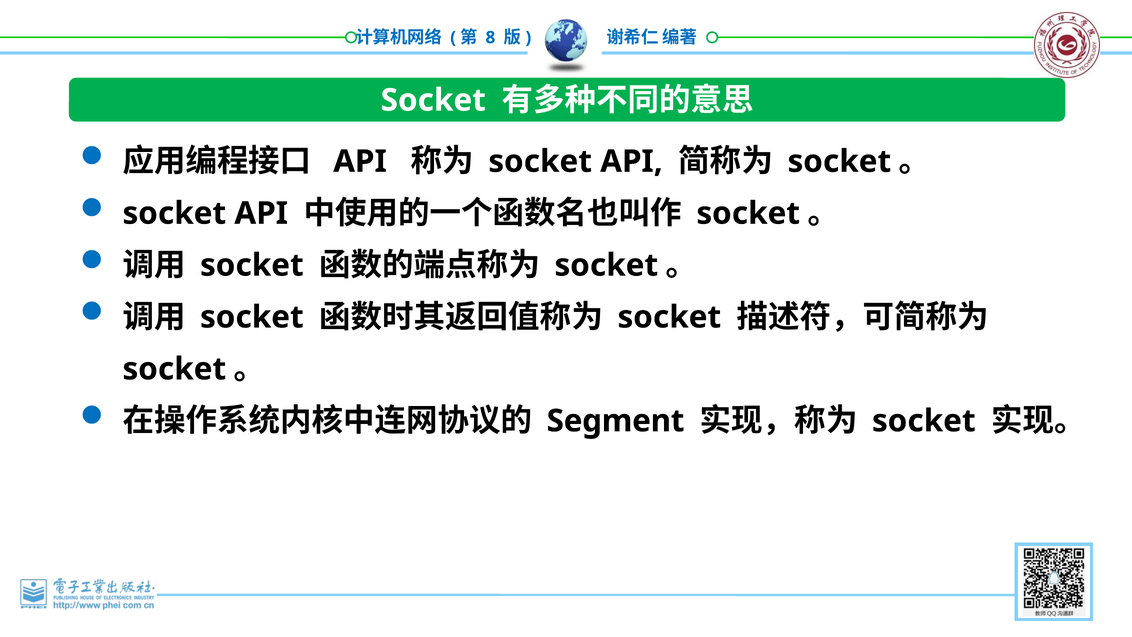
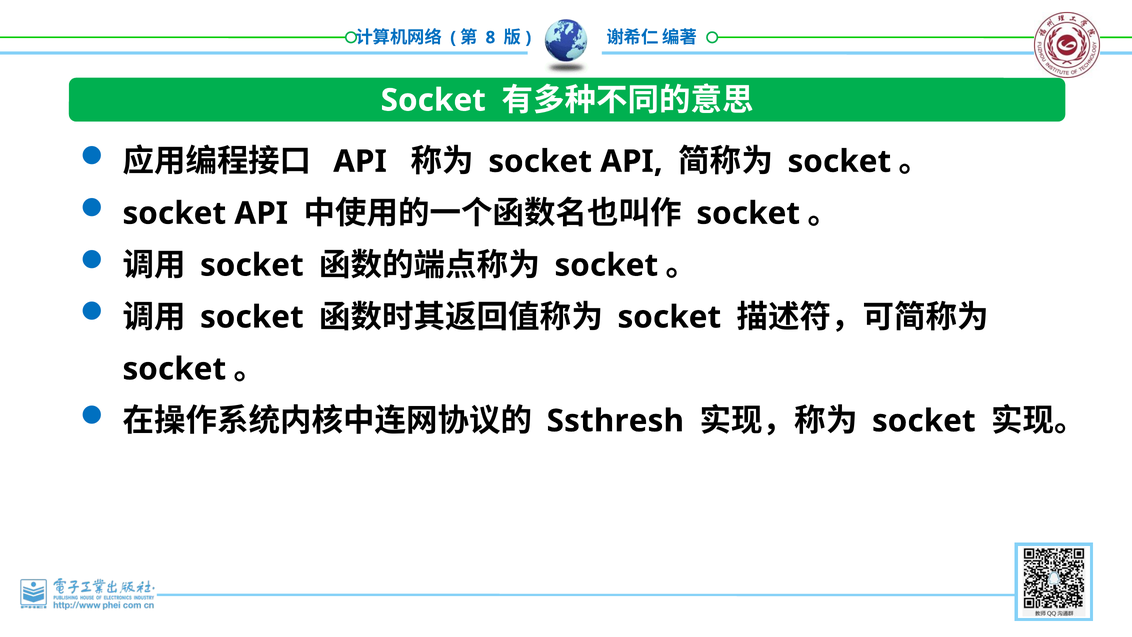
Segment: Segment -> Ssthresh
